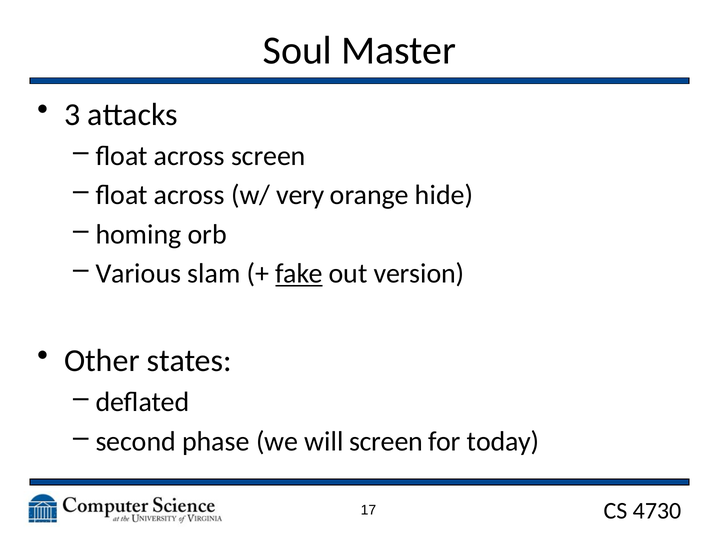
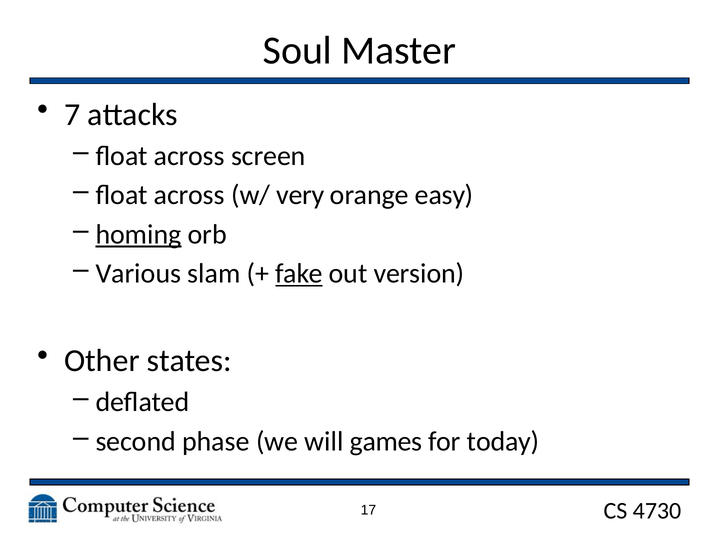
3: 3 -> 7
hide: hide -> easy
homing underline: none -> present
will screen: screen -> games
